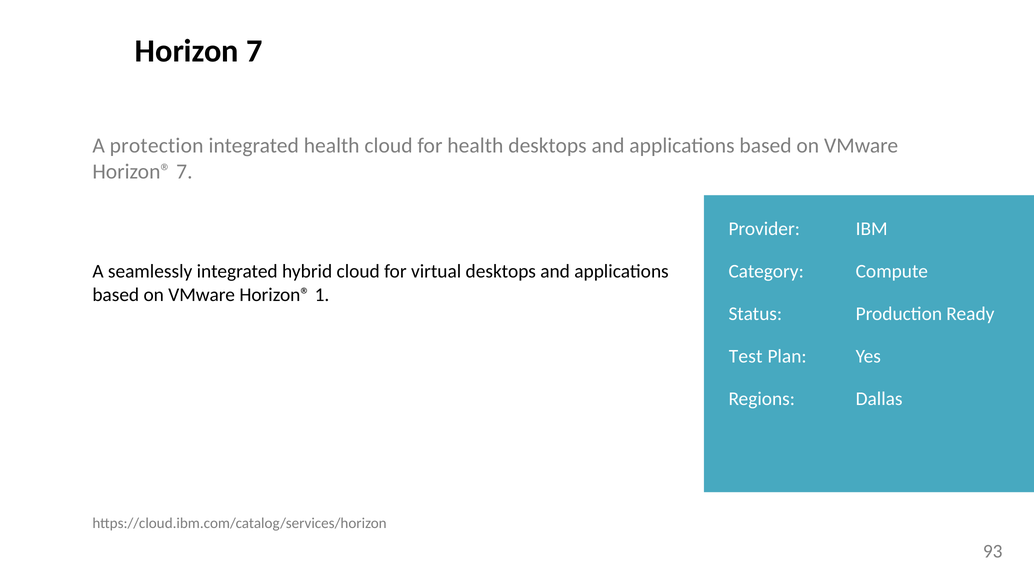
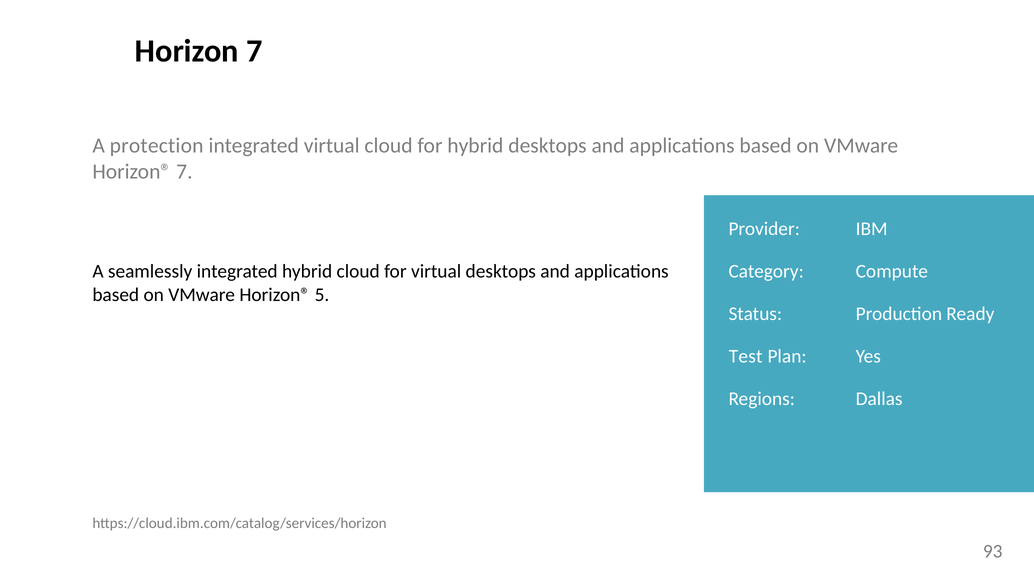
integrated health: health -> virtual
for health: health -> hybrid
1: 1 -> 5
